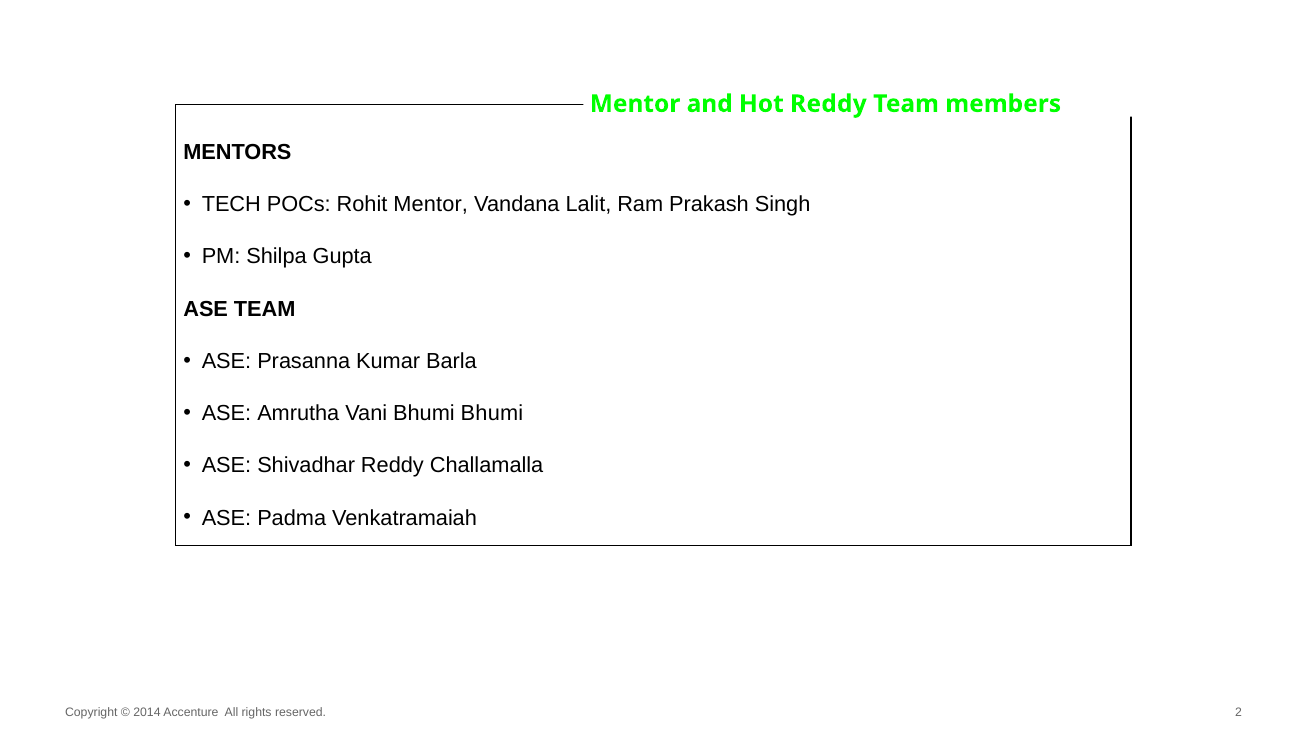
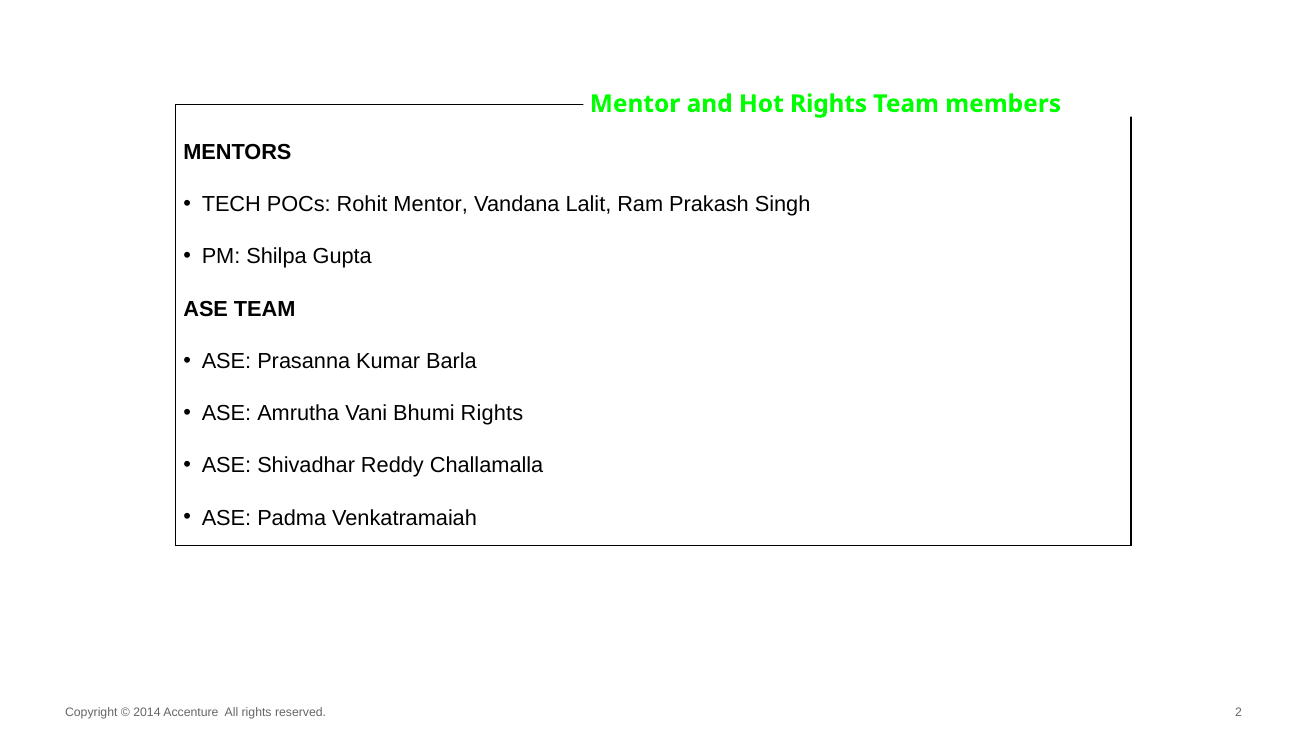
Hot Reddy: Reddy -> Rights
Bhumi Bhumi: Bhumi -> Rights
